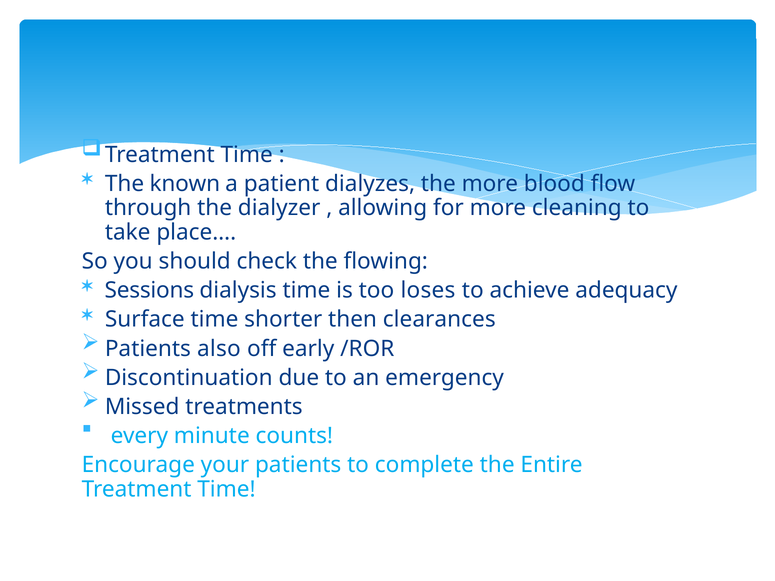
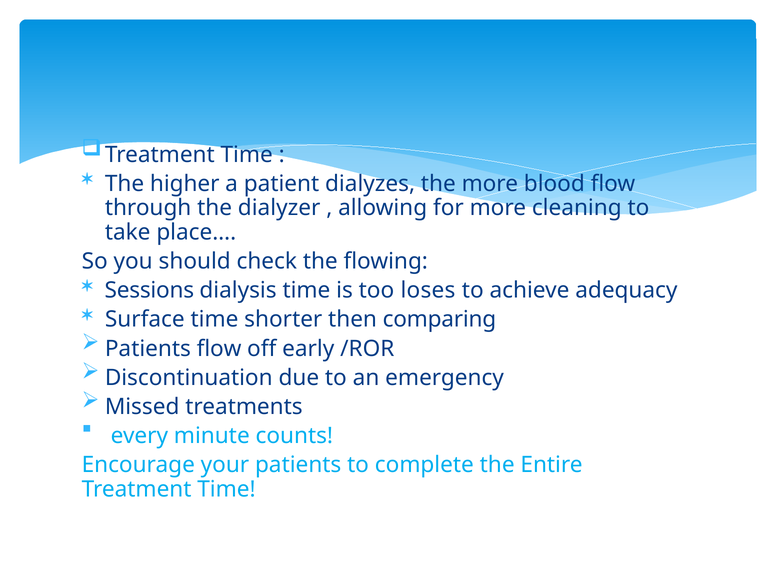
known: known -> higher
clearances: clearances -> comparing
Patients also: also -> flow
